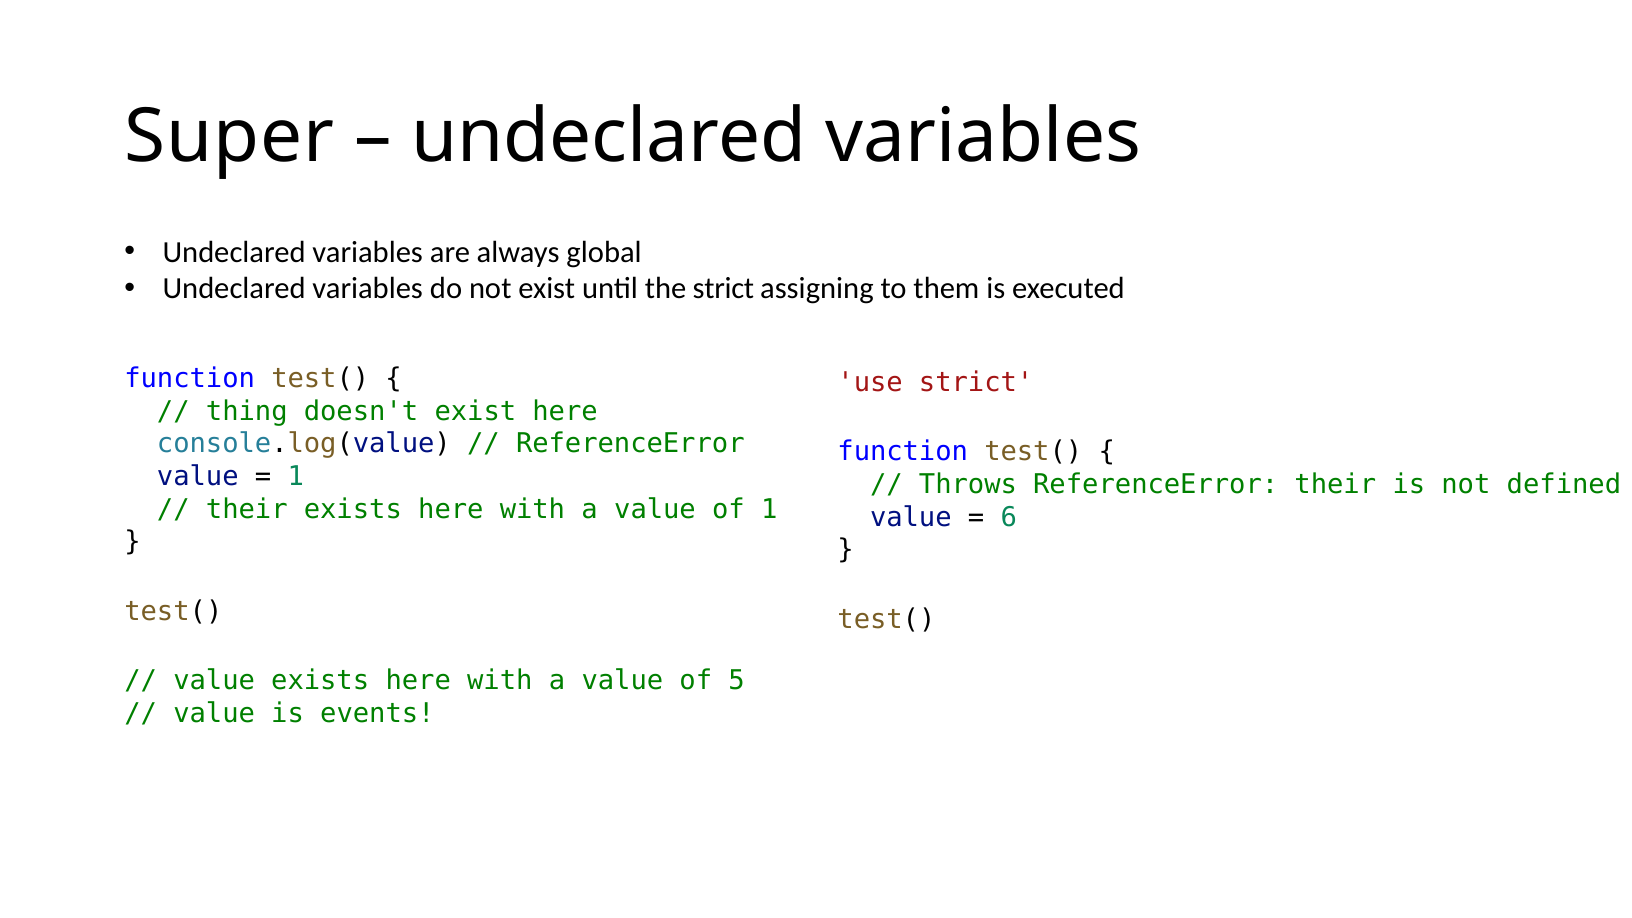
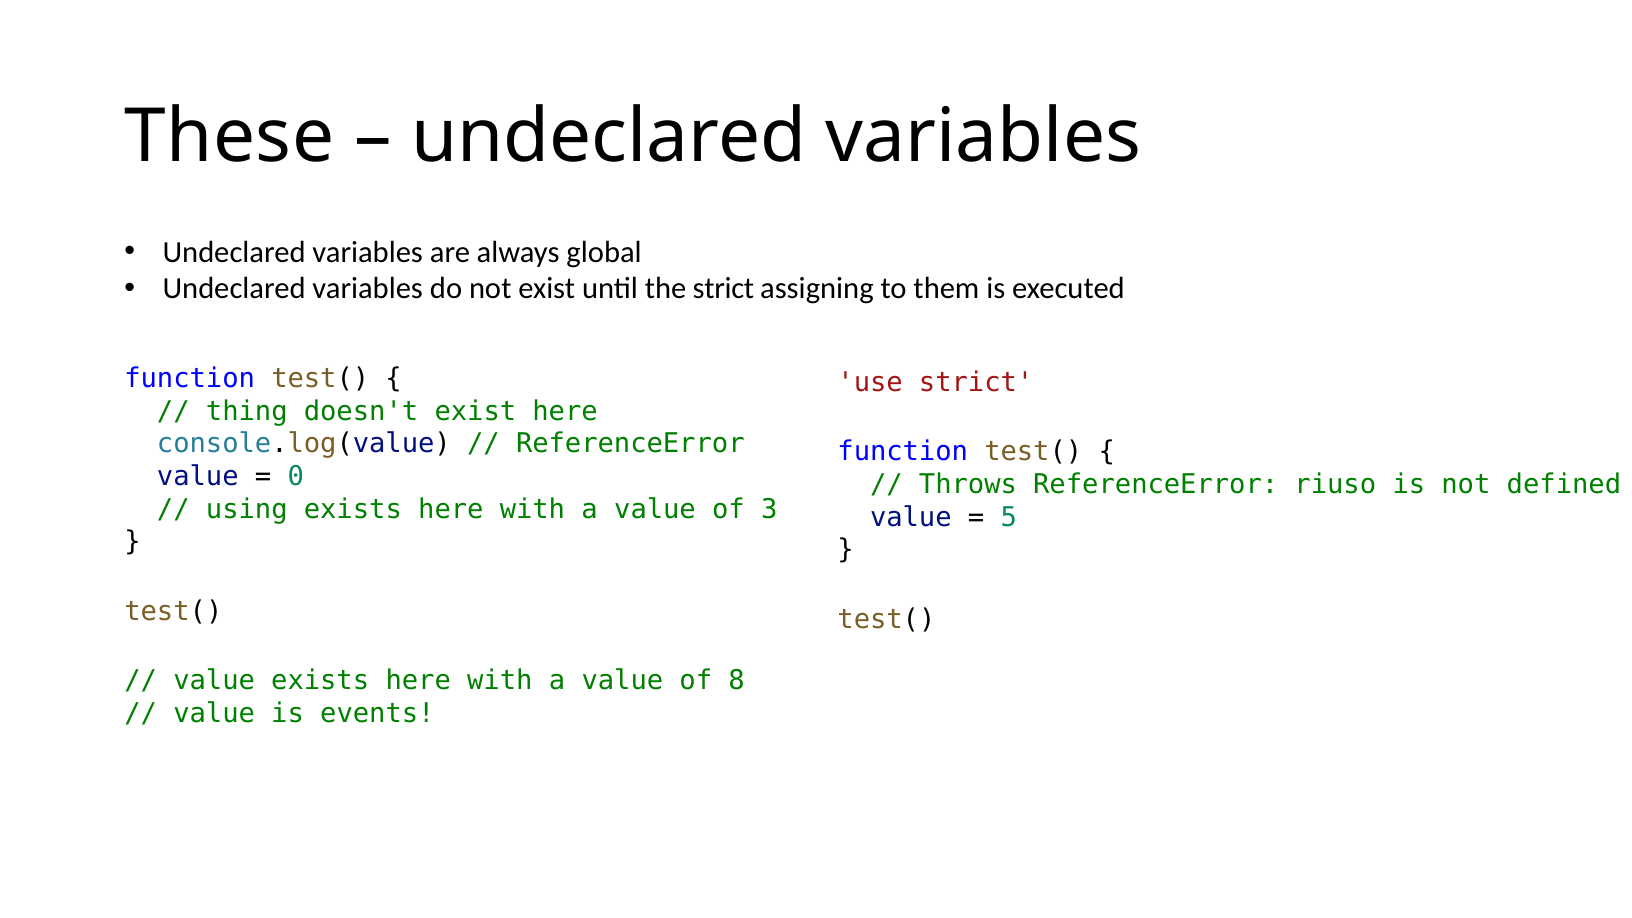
Super: Super -> These
1 at (296, 477): 1 -> 0
ReferenceError their: their -> riuso
their at (247, 509): their -> using
of 1: 1 -> 3
6: 6 -> 5
5: 5 -> 8
